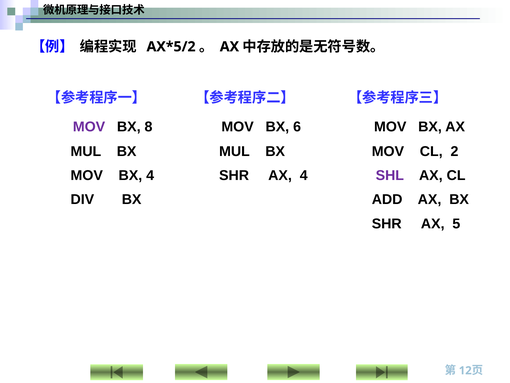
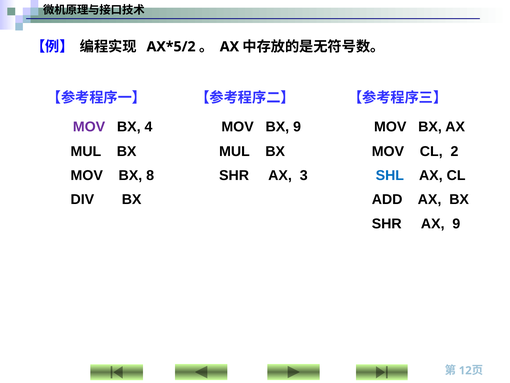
8: 8 -> 4
BX 6: 6 -> 9
BX 4: 4 -> 8
AX 4: 4 -> 3
SHL colour: purple -> blue
AX 5: 5 -> 9
